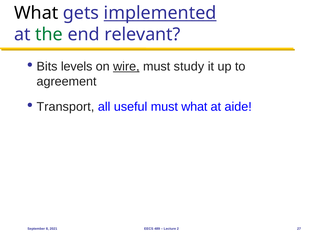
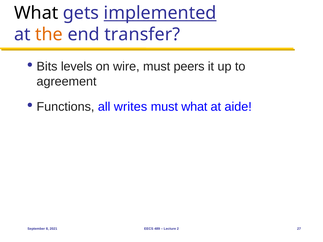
the colour: green -> orange
relevant: relevant -> transfer
wire underline: present -> none
study: study -> peers
Transport: Transport -> Functions
useful: useful -> writes
